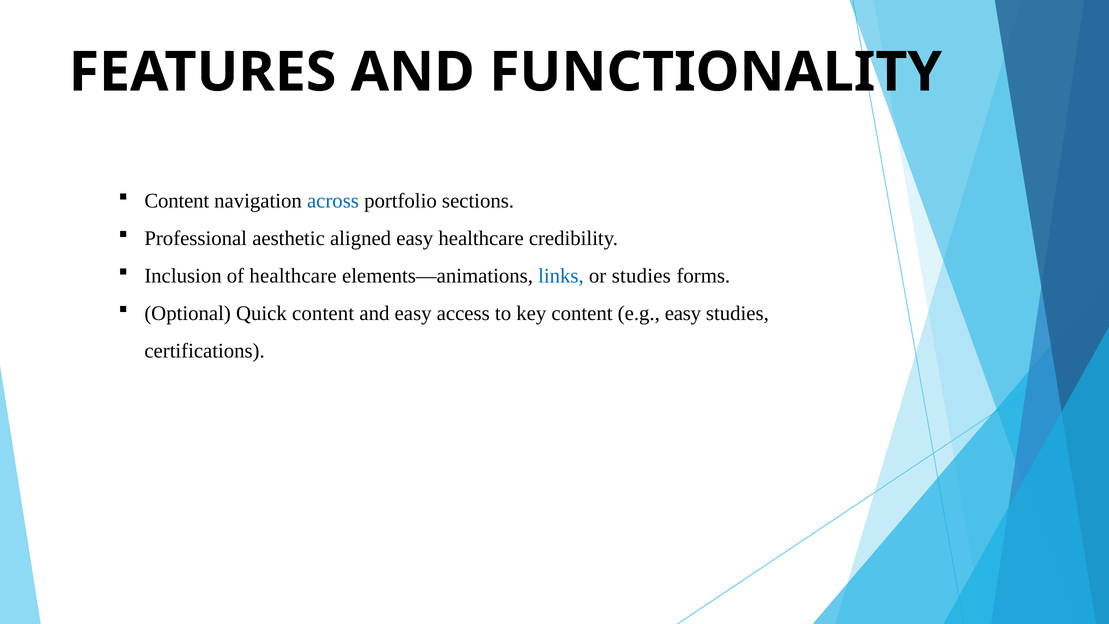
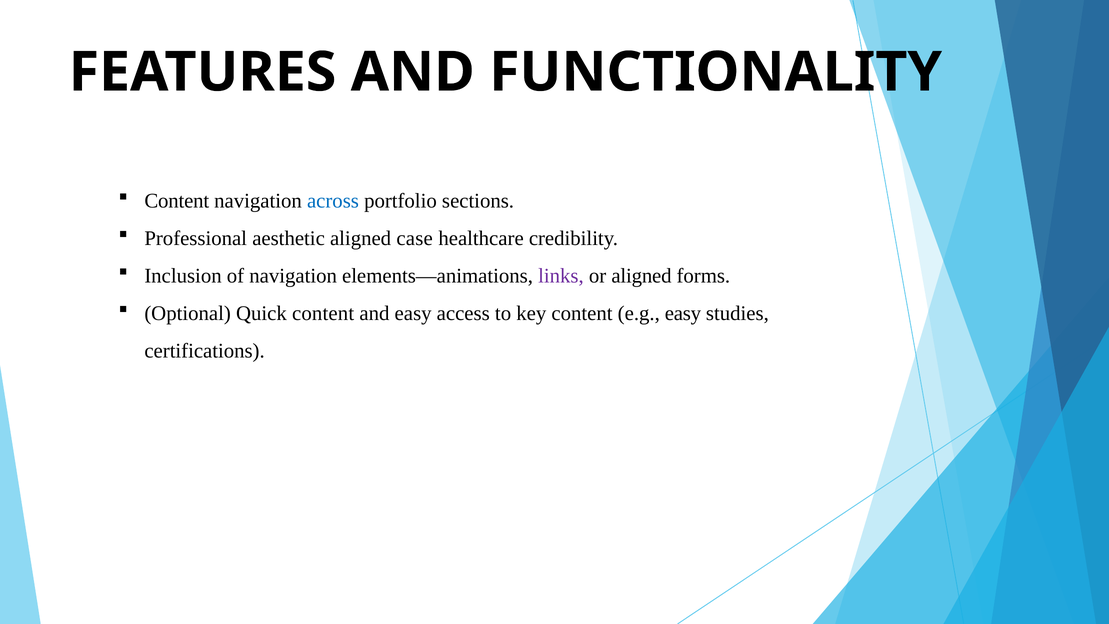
aligned easy: easy -> case
of healthcare: healthcare -> navigation
links colour: blue -> purple
or studies: studies -> aligned
